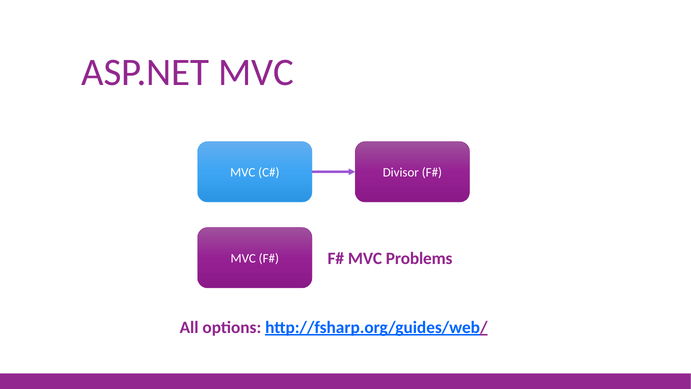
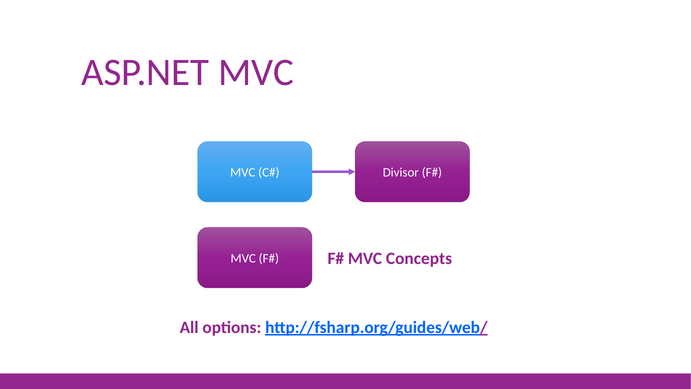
Problems: Problems -> Concepts
